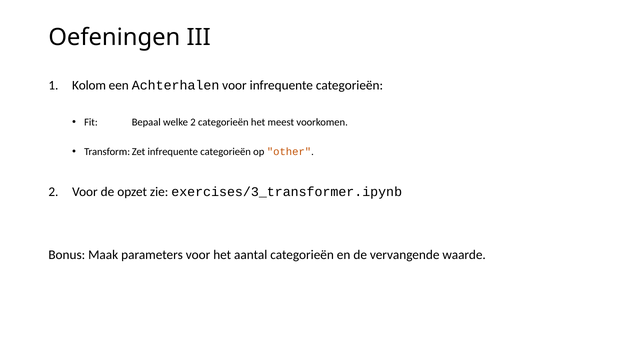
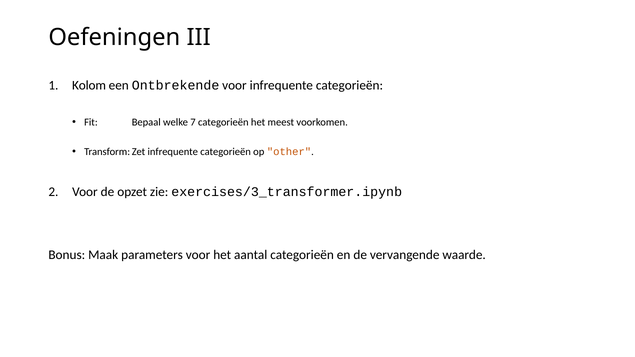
Achterhalen: Achterhalen -> Ontbrekende
welke 2: 2 -> 7
